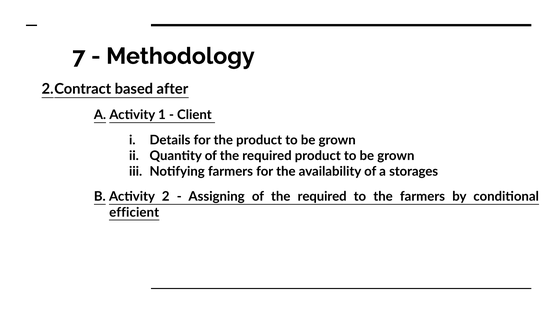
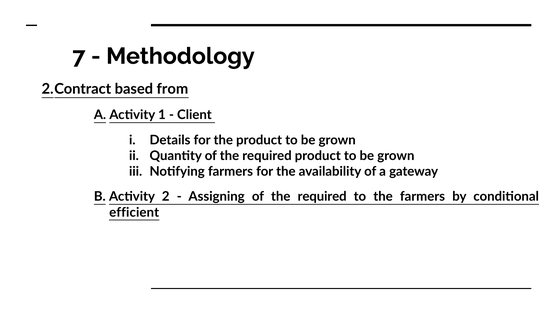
after: after -> from
storages: storages -> gateway
